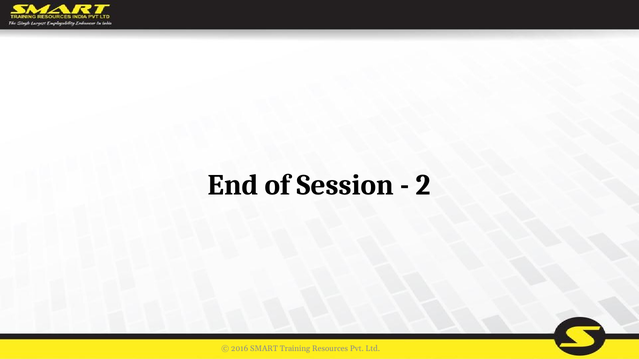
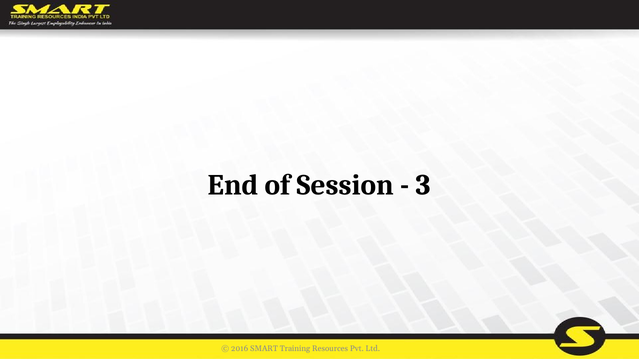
2: 2 -> 3
